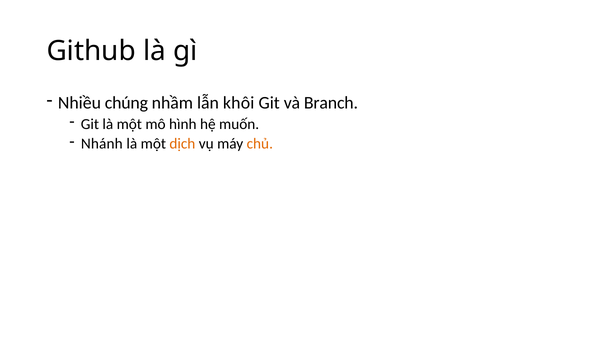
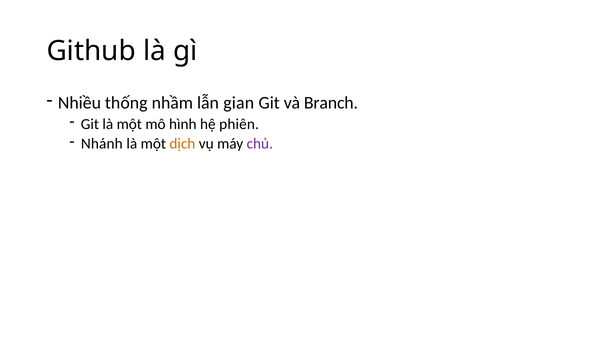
chúng: chúng -> thống
khôi: khôi -> gian
muốn: muốn -> phiên
chủ colour: orange -> purple
